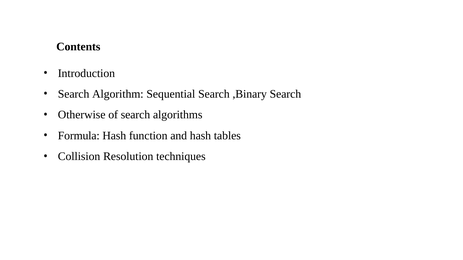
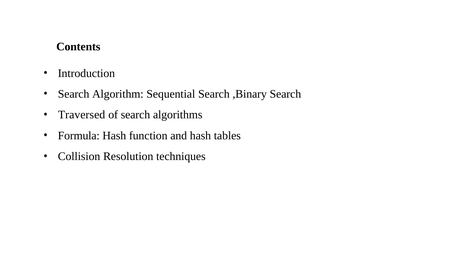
Otherwise: Otherwise -> Traversed
